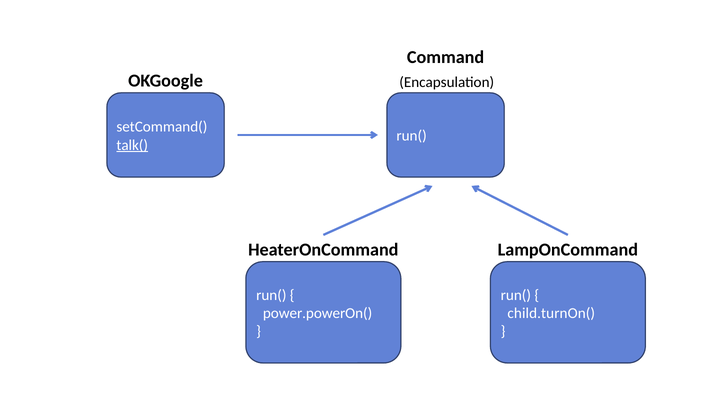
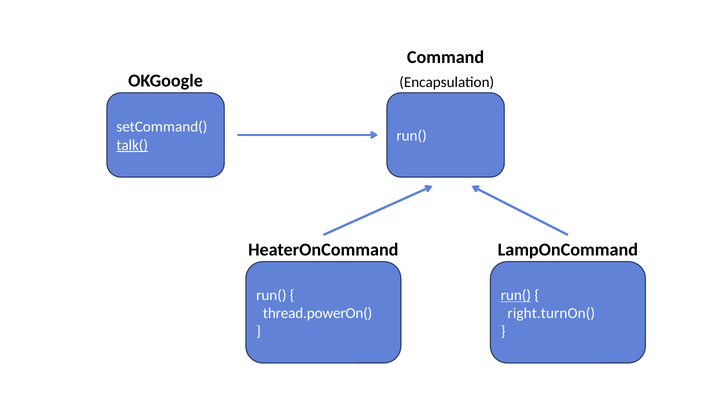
run( at (516, 295) underline: none -> present
power.powerOn(: power.powerOn( -> thread.powerOn(
child.turnOn(: child.turnOn( -> right.turnOn(
